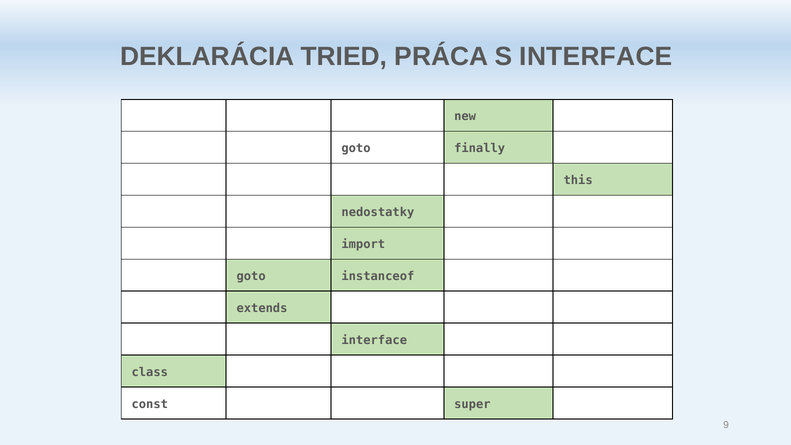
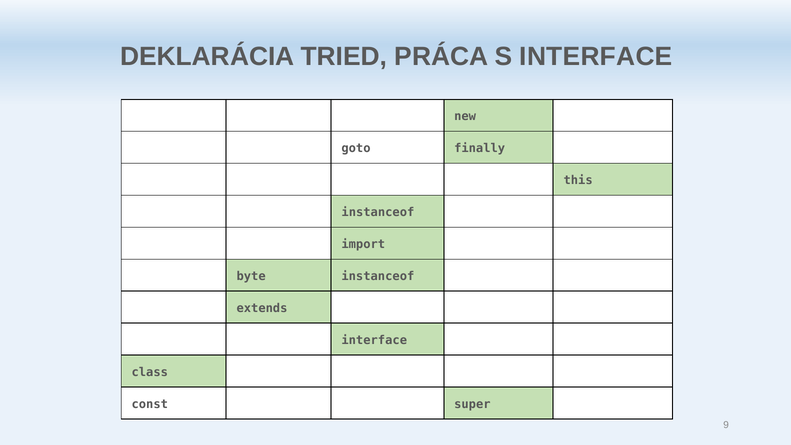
nedostatky at (378, 212): nedostatky -> instanceof
goto at (251, 276): goto -> byte
